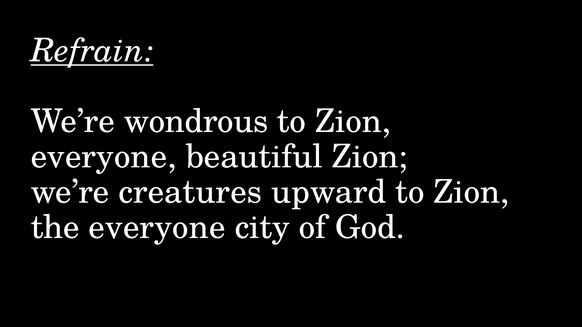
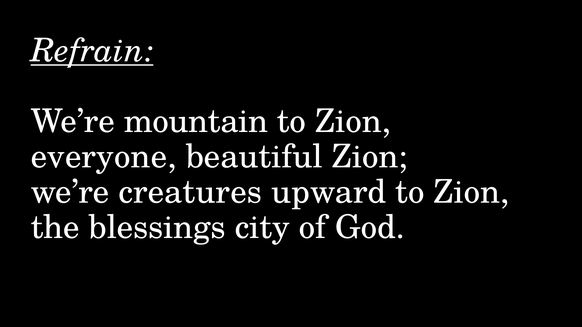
wondrous: wondrous -> mountain
the everyone: everyone -> blessings
